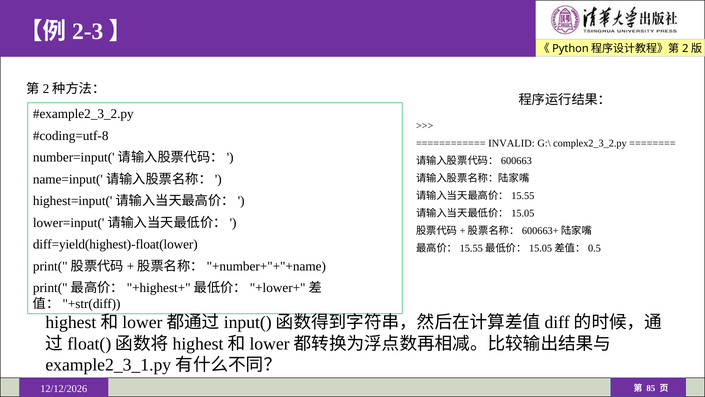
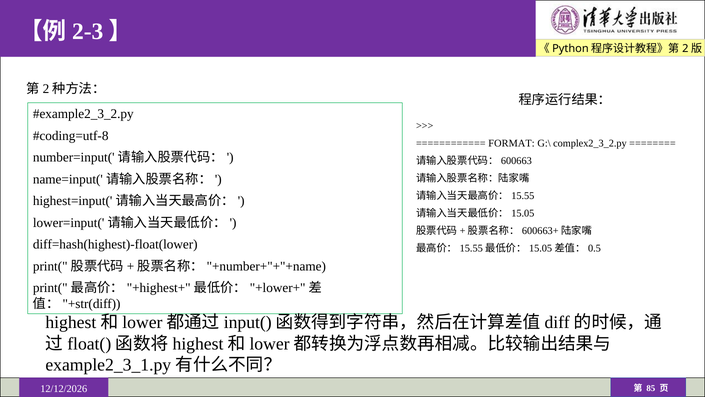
INVALID: INVALID -> FORMAT
diff=yield(highest)-float(lower: diff=yield(highest)-float(lower -> diff=hash(highest)-float(lower
